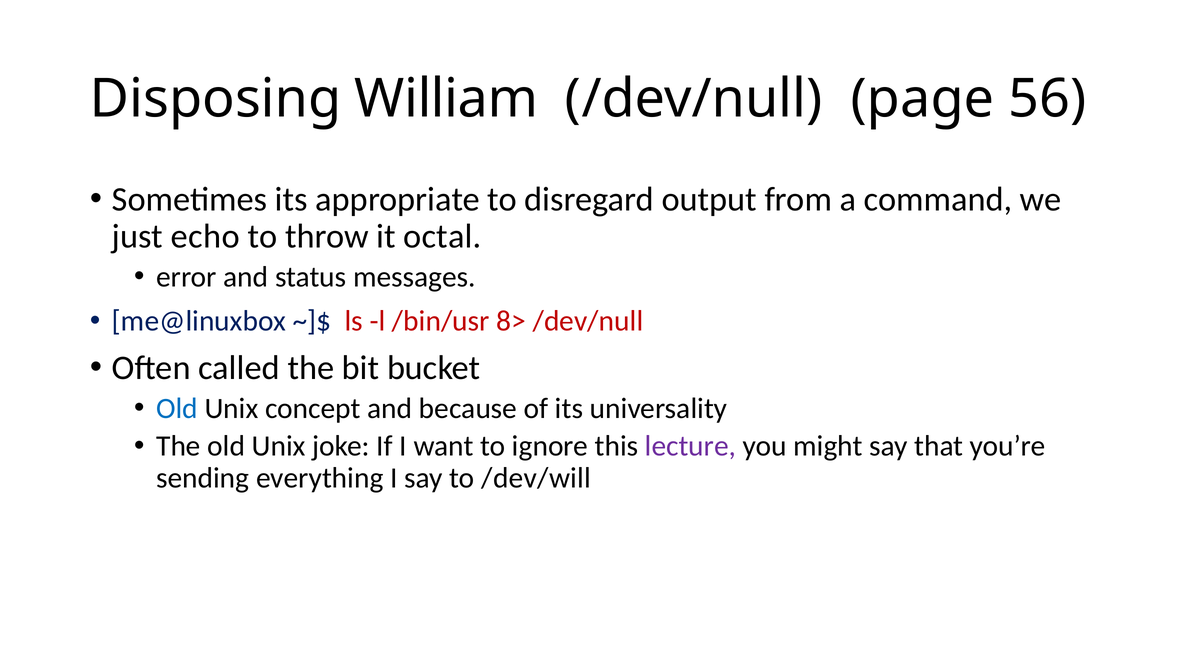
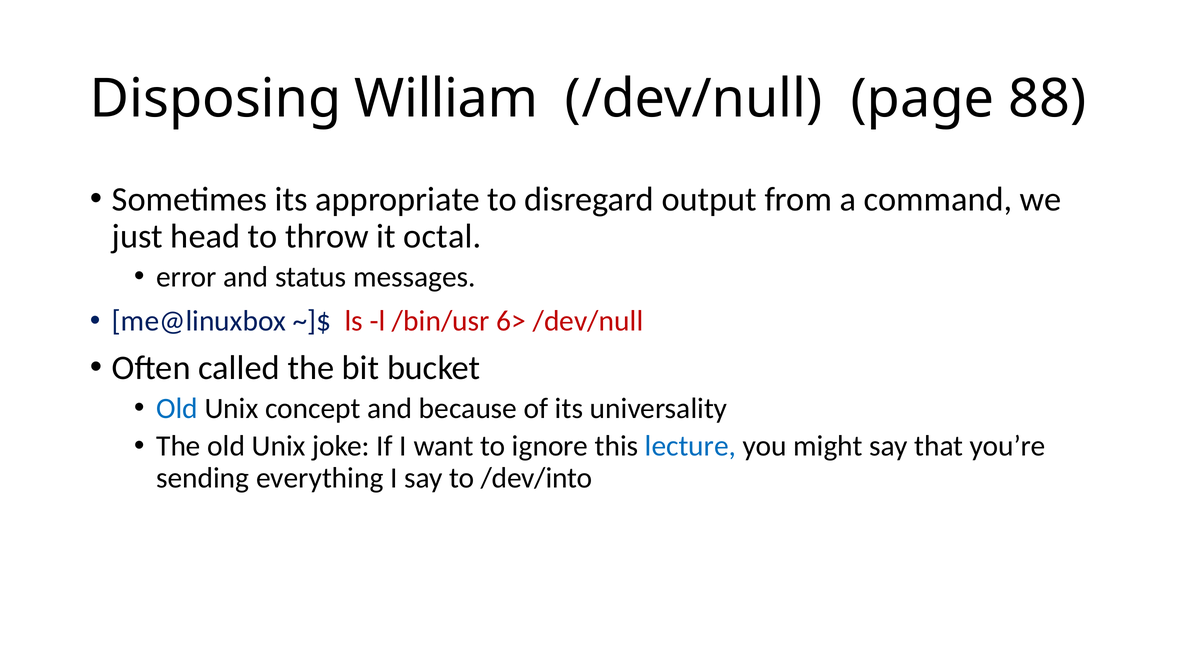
56: 56 -> 88
echo: echo -> head
8>: 8> -> 6>
lecture colour: purple -> blue
/dev/will: /dev/will -> /dev/into
